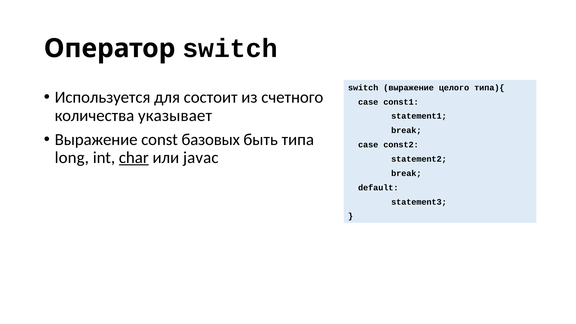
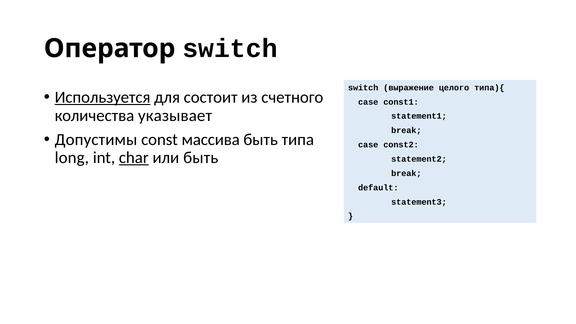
Используется underline: none -> present
Выражение at (96, 140): Выражение -> Допустимы
базовых: базовых -> массива
или javac: javac -> быть
